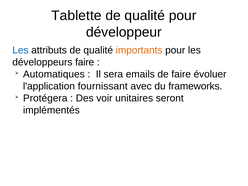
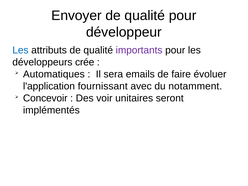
Tablette: Tablette -> Envoyer
importants colour: orange -> purple
développeurs faire: faire -> crée
frameworks: frameworks -> notamment
Protégera: Protégera -> Concevoir
